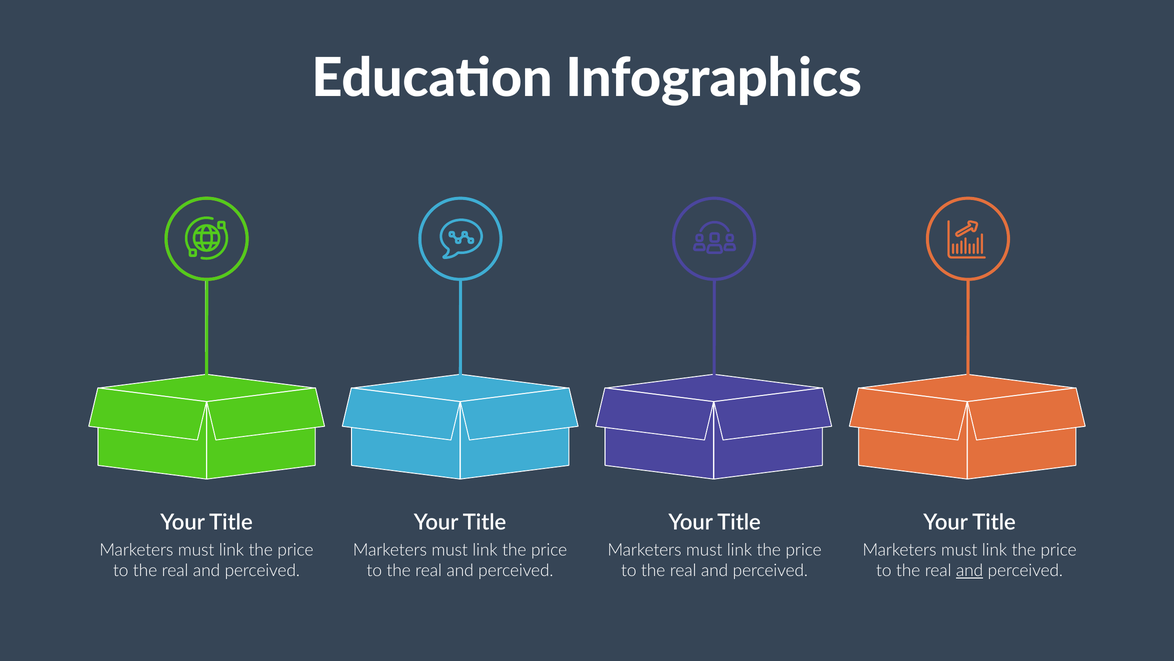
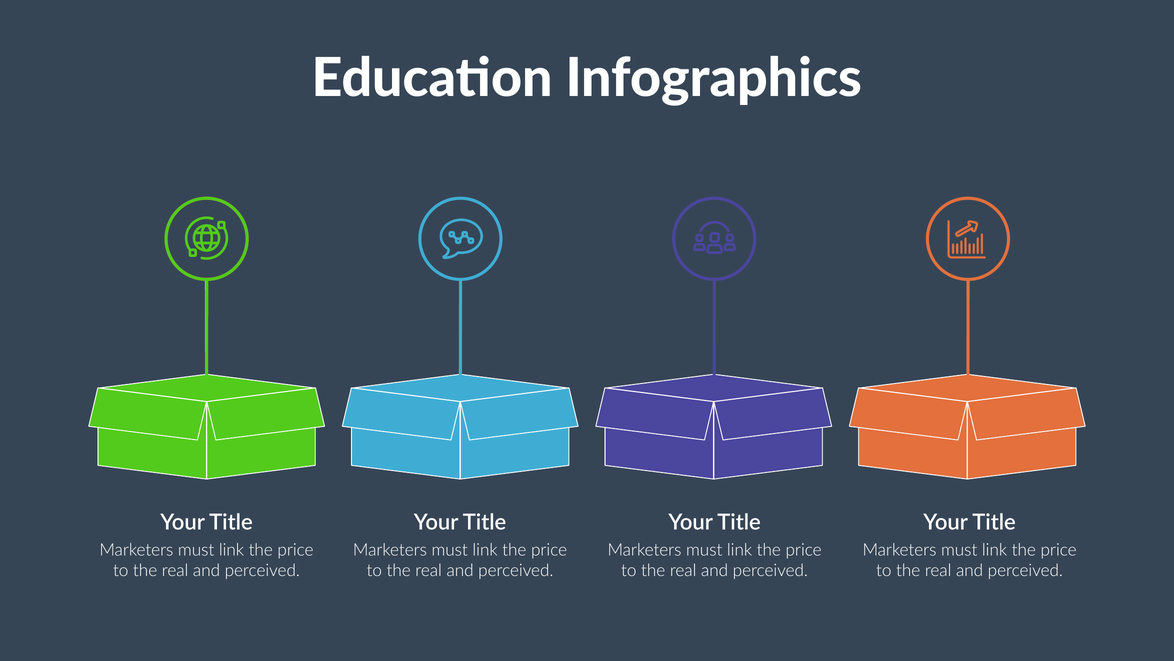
and at (970, 570) underline: present -> none
